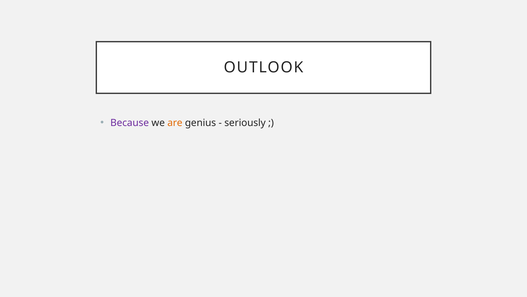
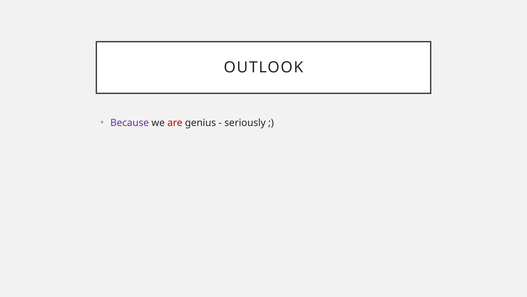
are colour: orange -> red
